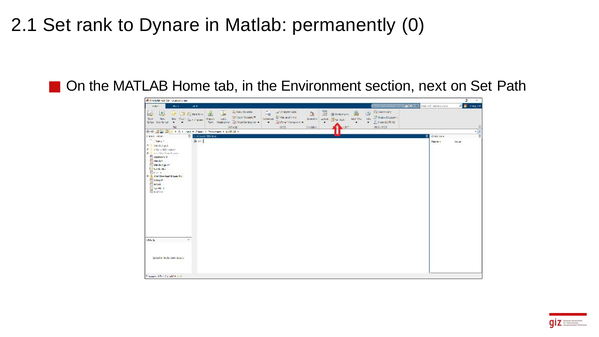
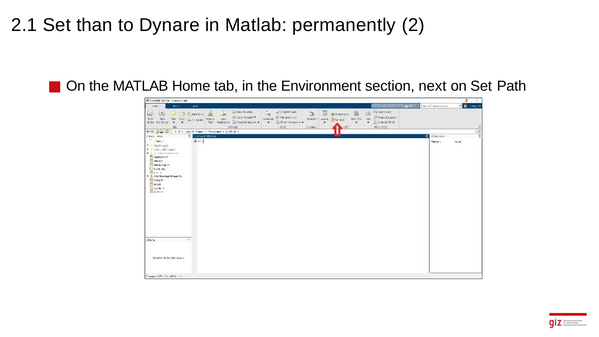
rank: rank -> than
0: 0 -> 2
